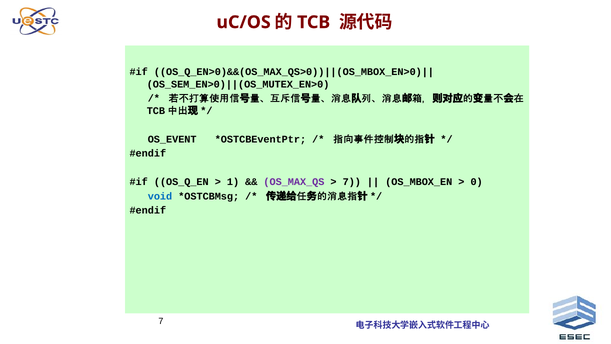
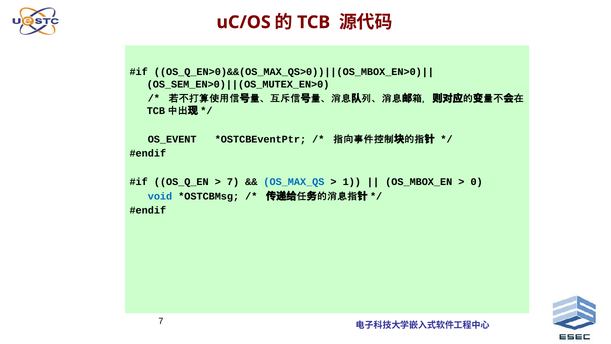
1 at (233, 182): 1 -> 7
OS_MAX_QS colour: purple -> blue
7 at (352, 182): 7 -> 1
